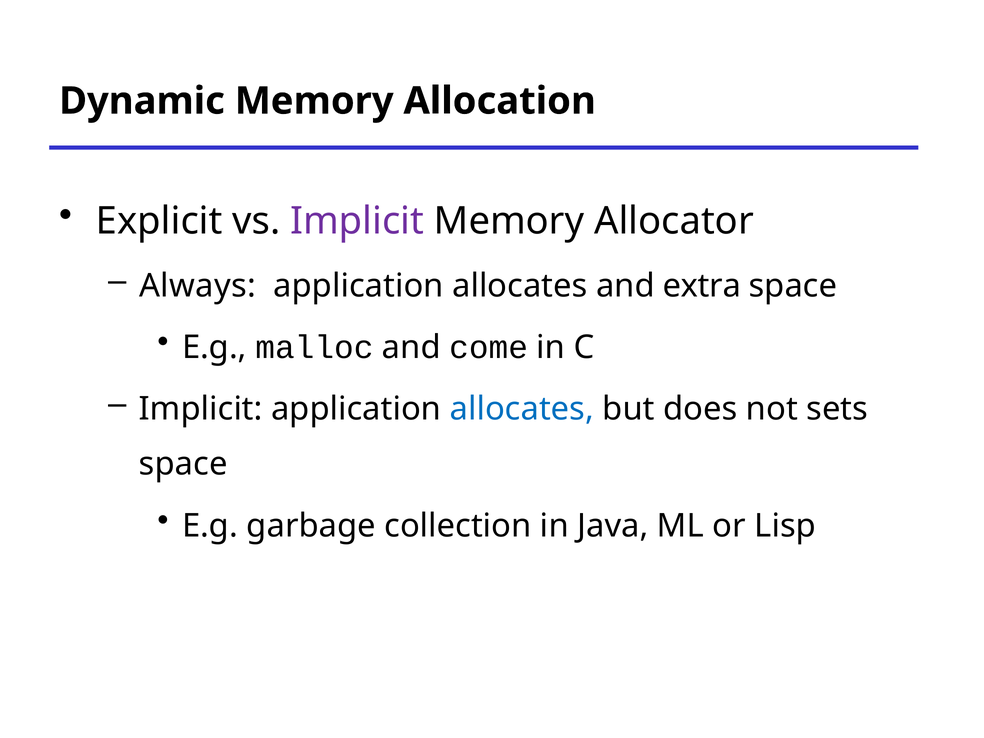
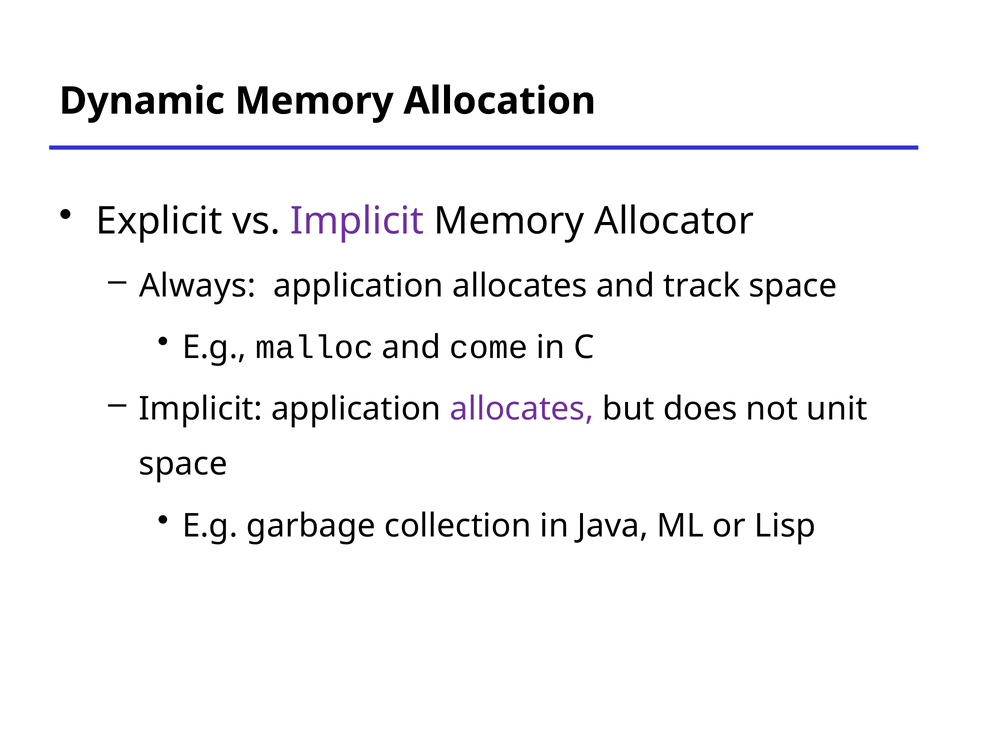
extra: extra -> track
allocates at (522, 409) colour: blue -> purple
sets: sets -> unit
